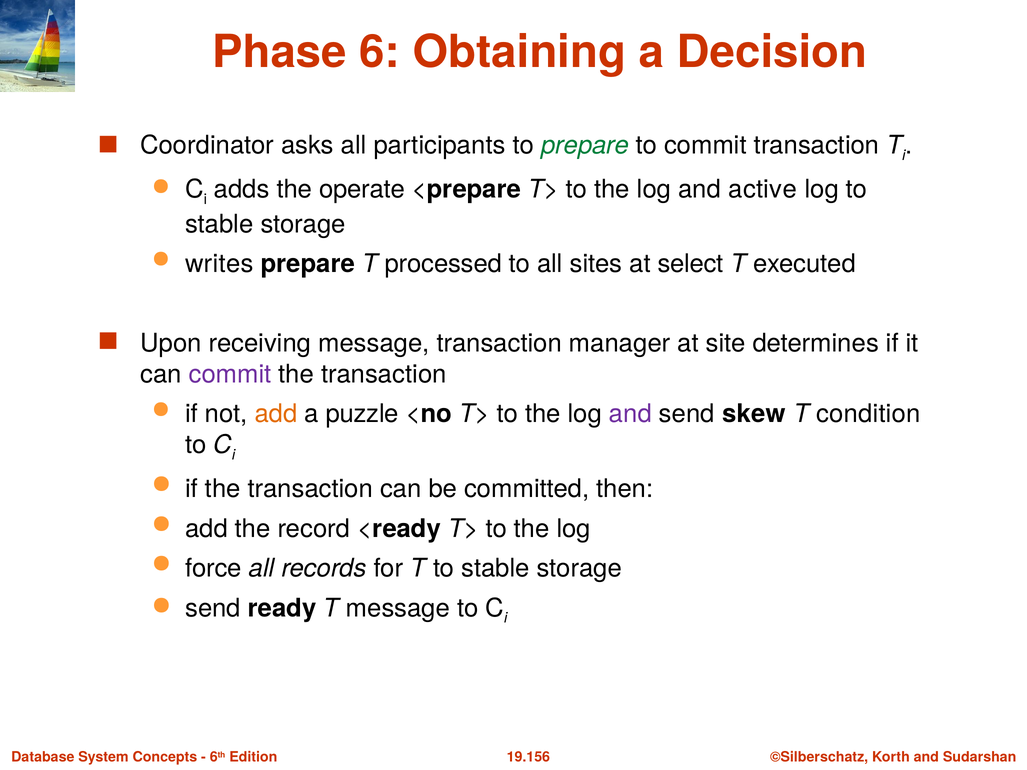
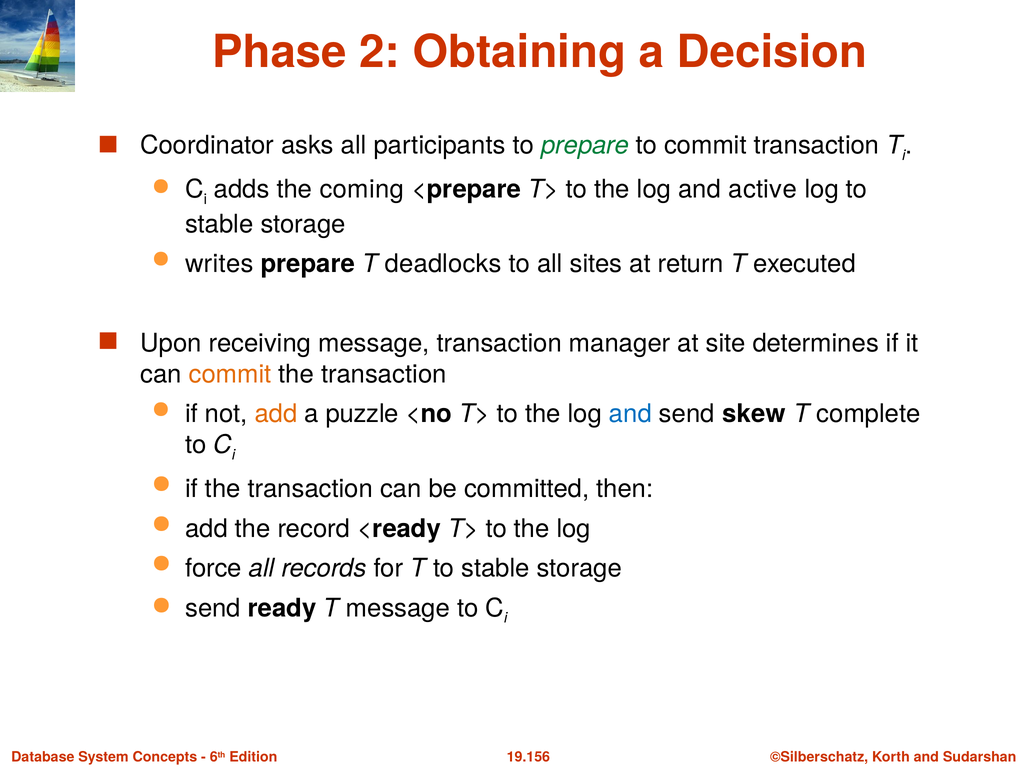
6: 6 -> 2
operate: operate -> coming
processed: processed -> deadlocks
select: select -> return
commit at (230, 374) colour: purple -> orange
and at (630, 414) colour: purple -> blue
condition: condition -> complete
